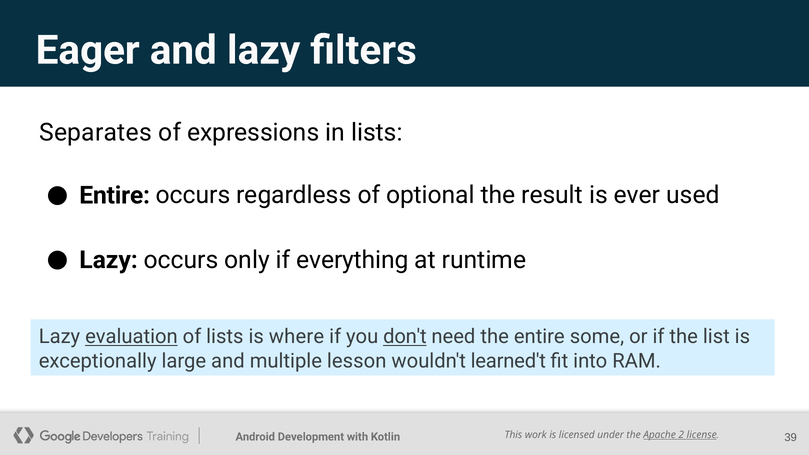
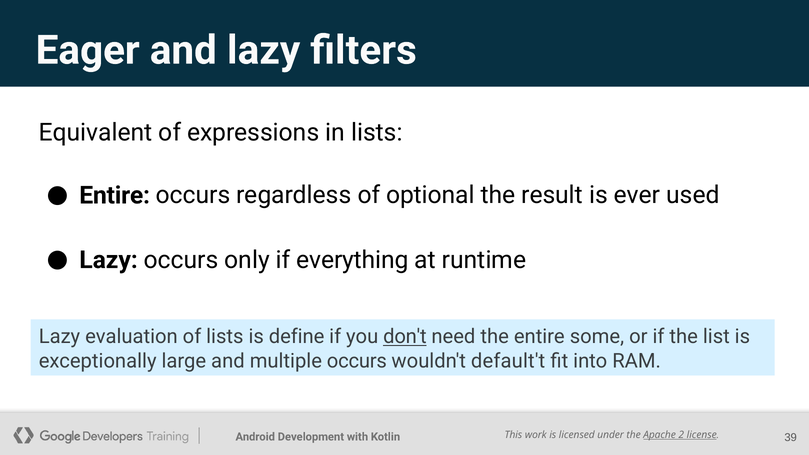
Separates: Separates -> Equivalent
evaluation underline: present -> none
where: where -> define
multiple lesson: lesson -> occurs
learned't: learned't -> default't
